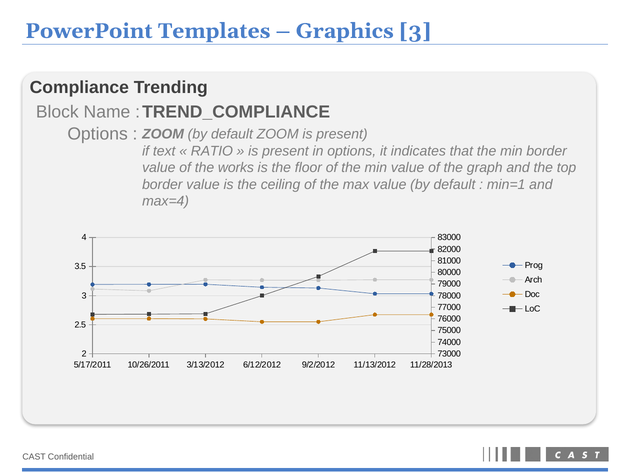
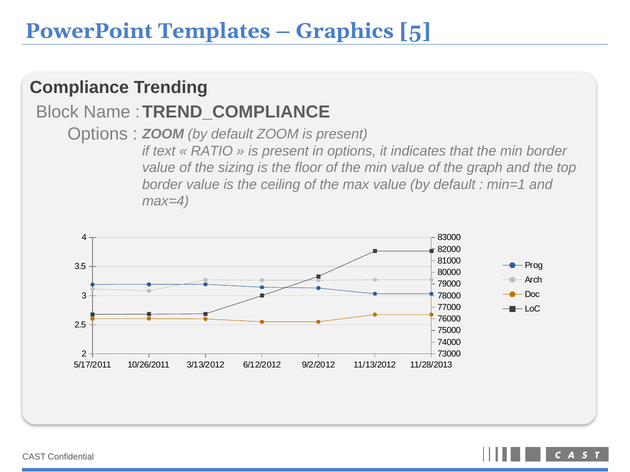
Graphics 3: 3 -> 5
works: works -> sizing
